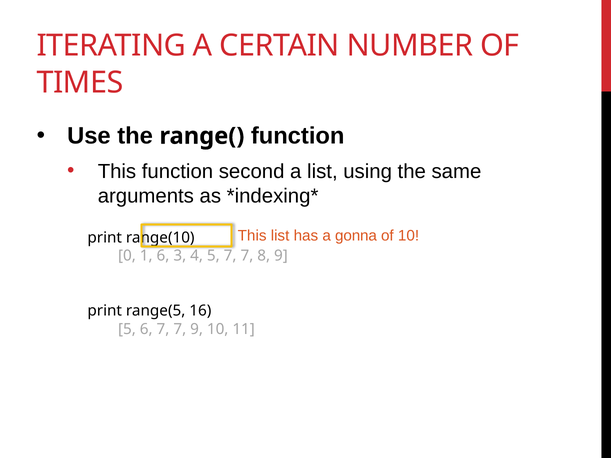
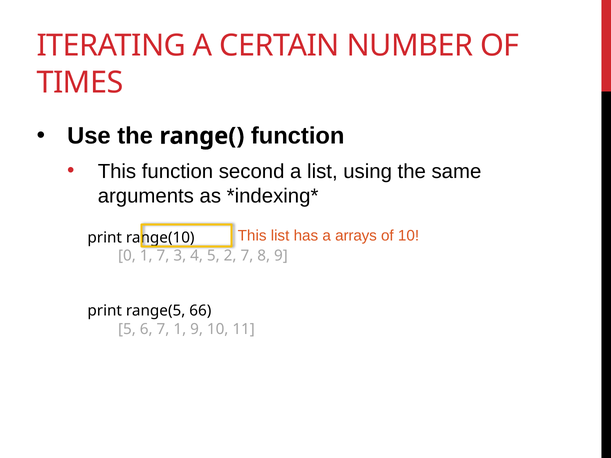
gonna: gonna -> arrays
1 6: 6 -> 7
5 7: 7 -> 2
16: 16 -> 66
6 7 7: 7 -> 1
